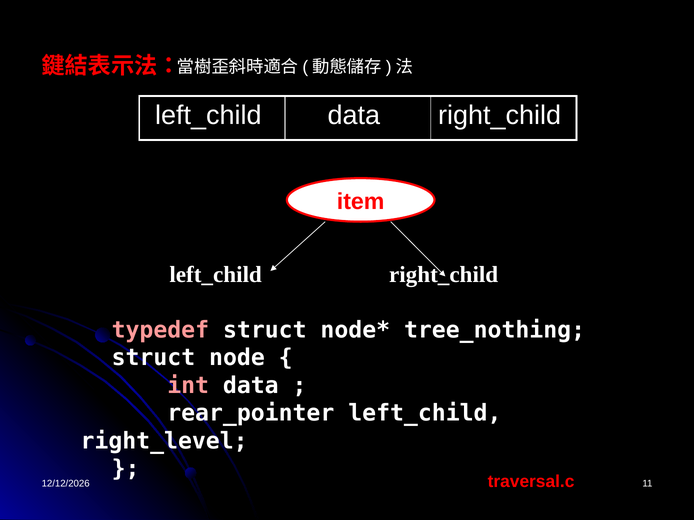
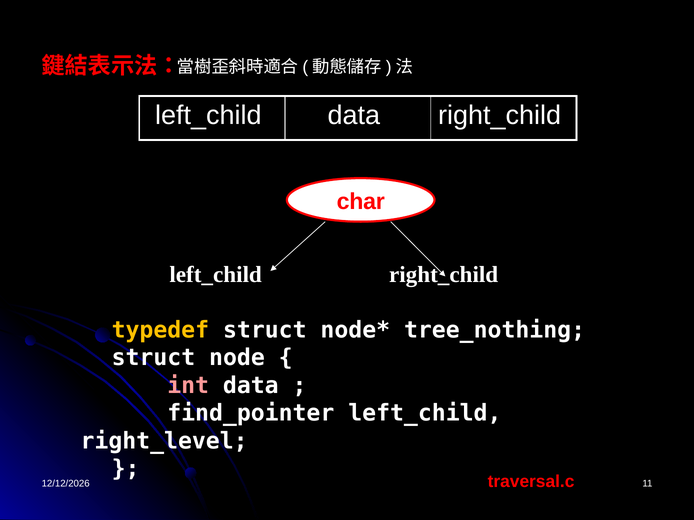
item: item -> char
typedef colour: pink -> yellow
rear_pointer: rear_pointer -> find_pointer
